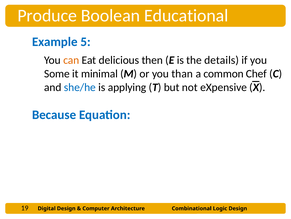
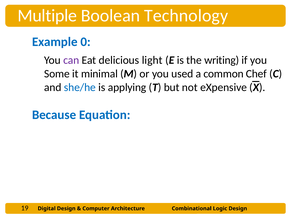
Produce: Produce -> Multiple
Educational: Educational -> Technology
5: 5 -> 0
can colour: orange -> purple
then: then -> light
details: details -> writing
than: than -> used
